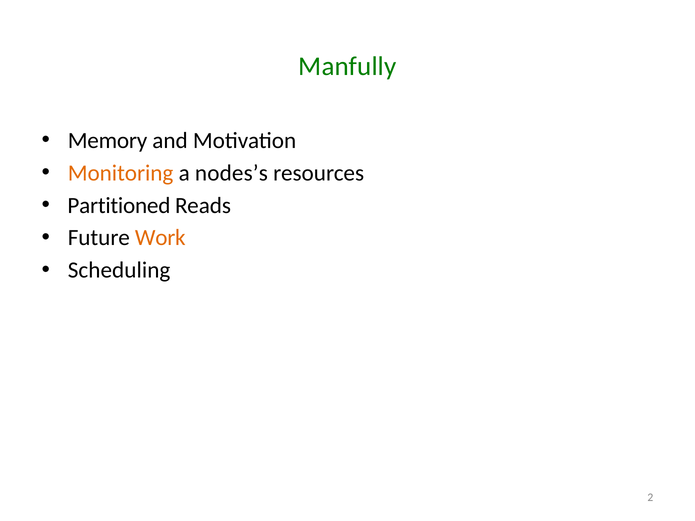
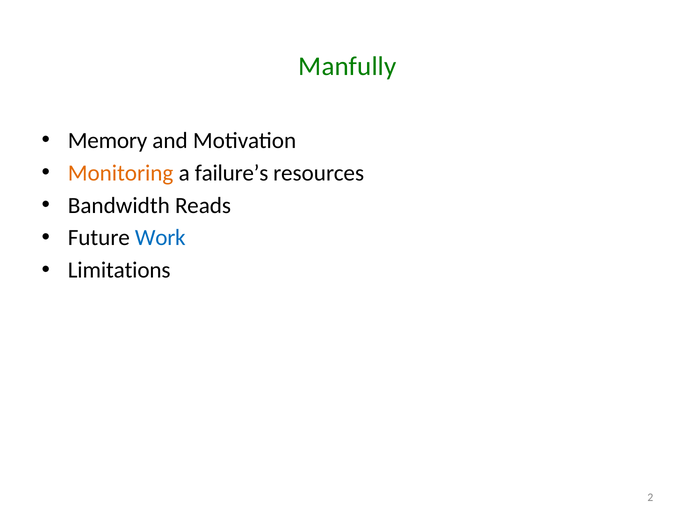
nodes’s: nodes’s -> failure’s
Partitioned: Partitioned -> Bandwidth
Work colour: orange -> blue
Scheduling: Scheduling -> Limitations
